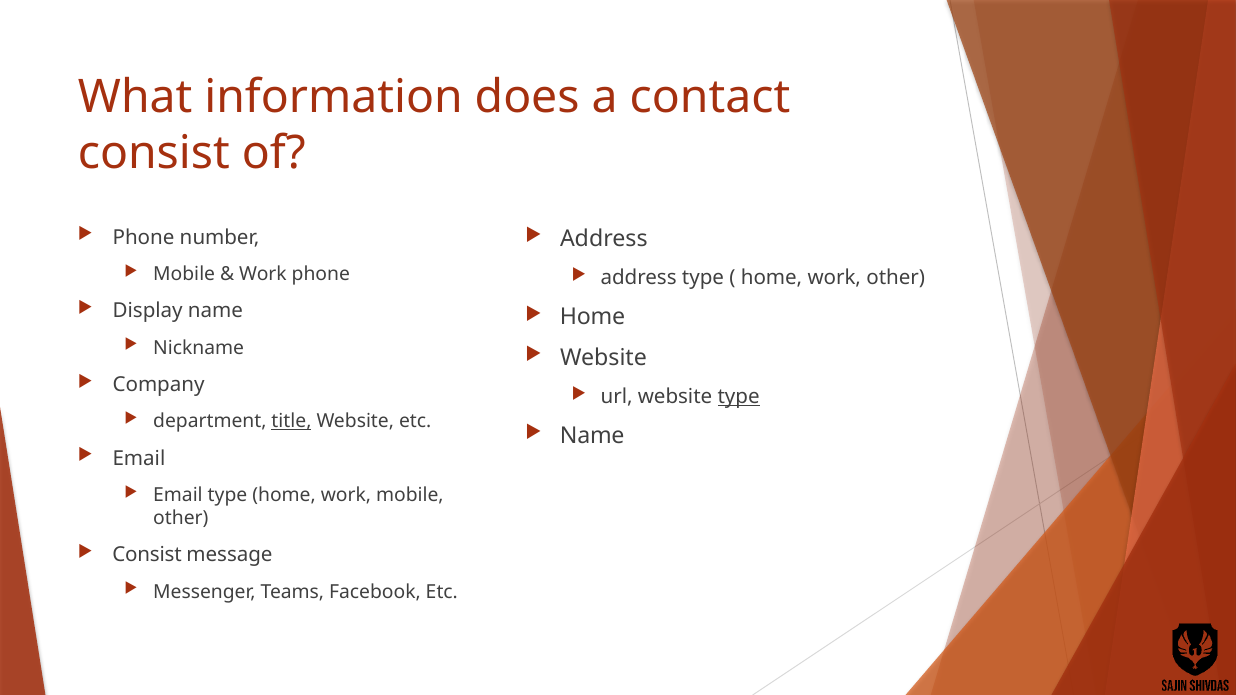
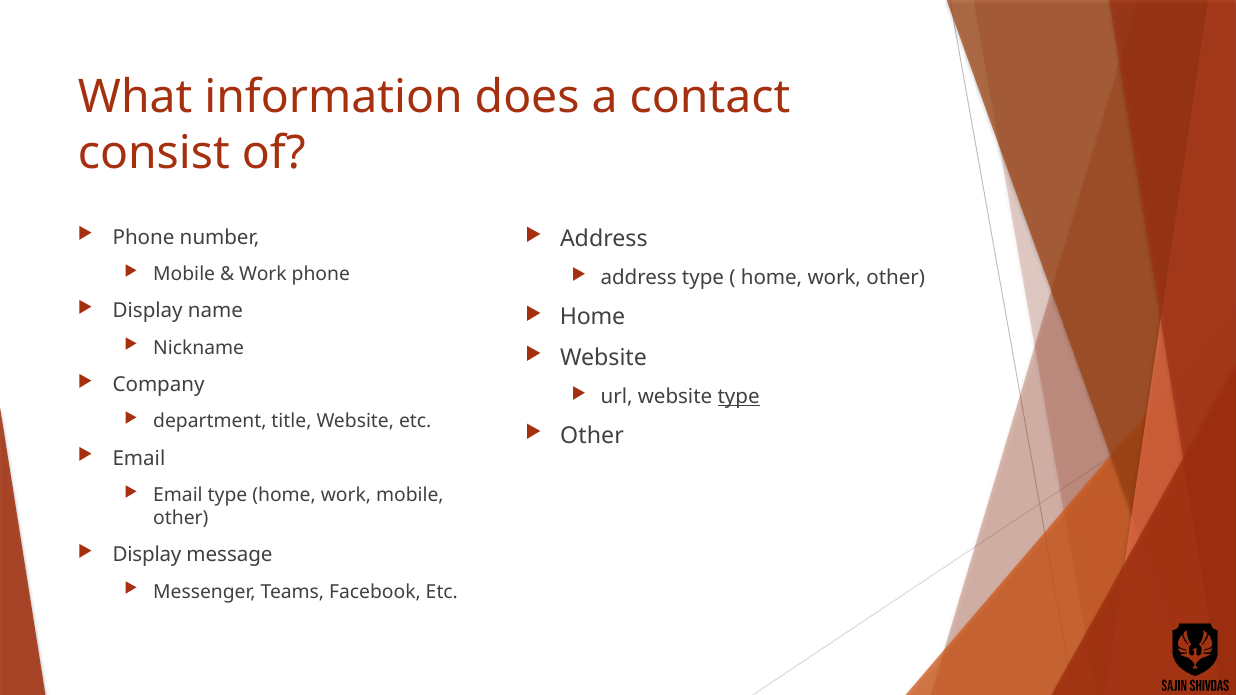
title underline: present -> none
Name at (592, 436): Name -> Other
Consist at (147, 555): Consist -> Display
